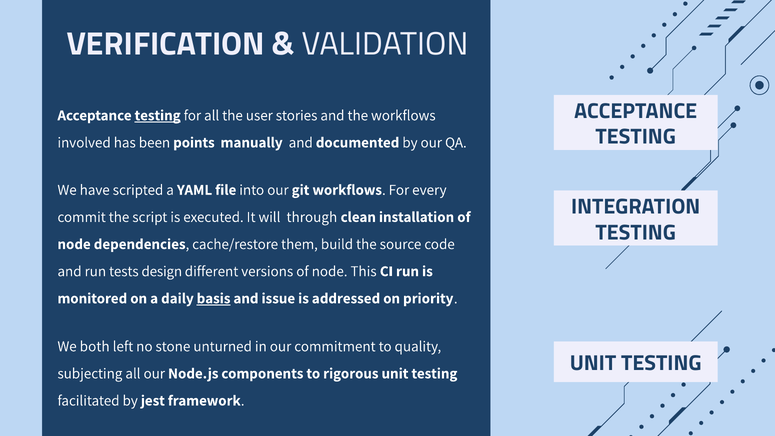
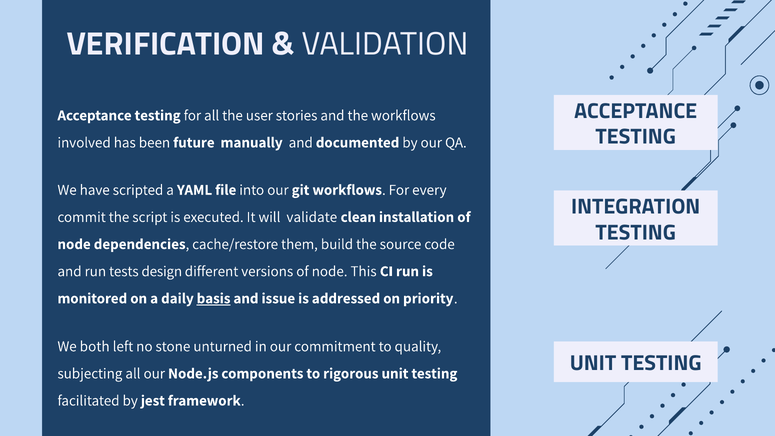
testing at (158, 115) underline: present -> none
points: points -> future
through: through -> validate
